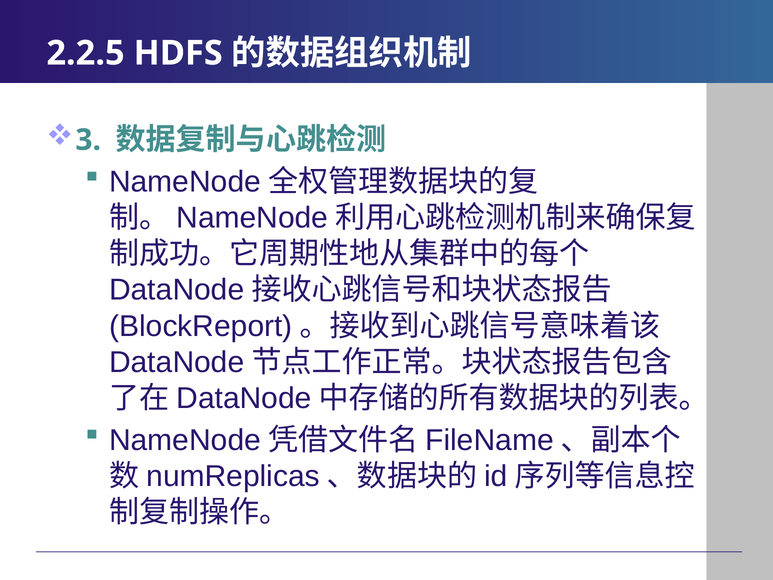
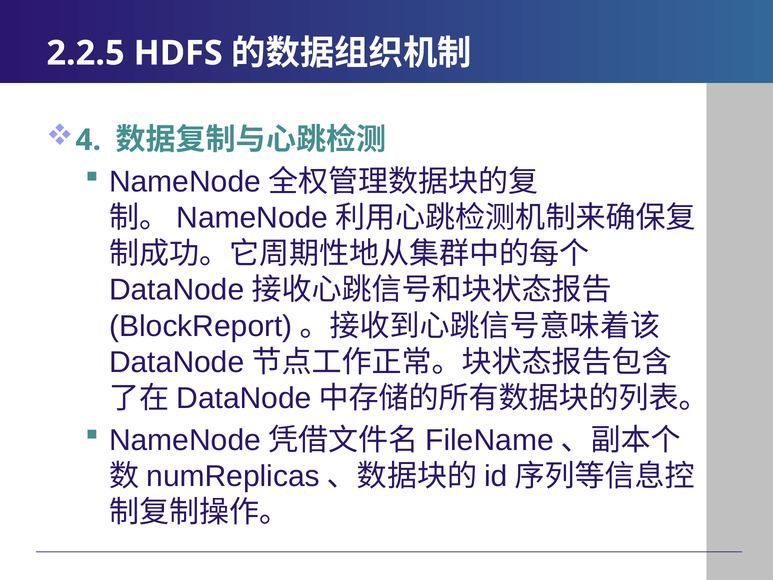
3: 3 -> 4
